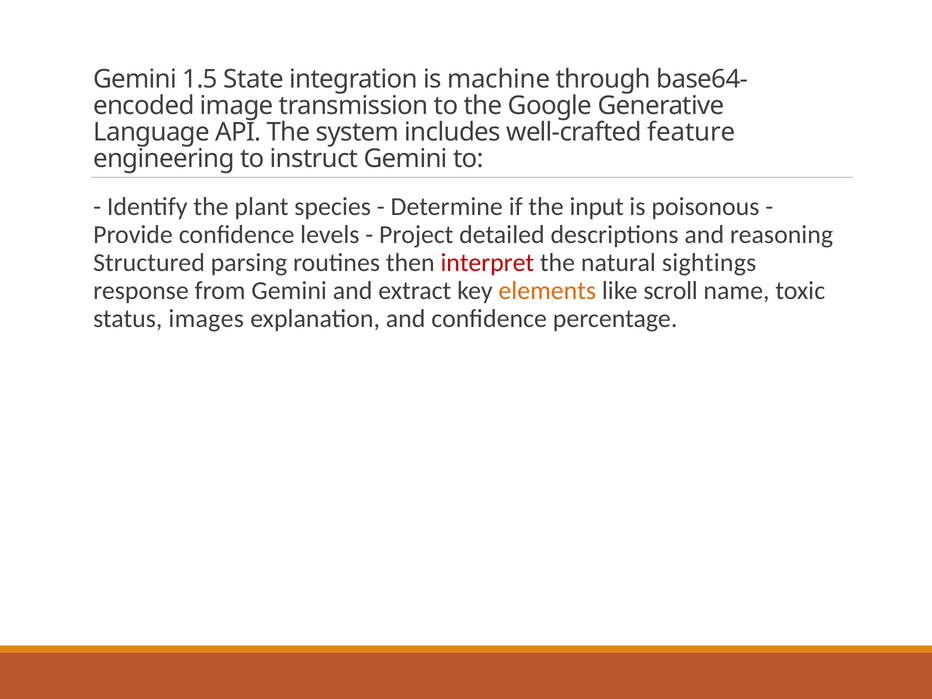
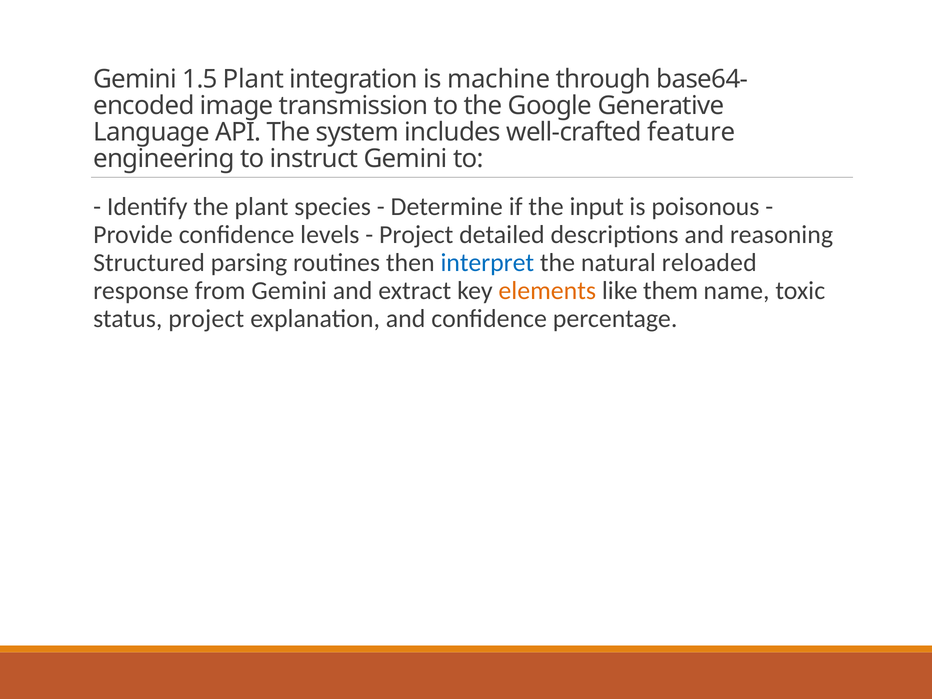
1.5 State: State -> Plant
interpret colour: red -> blue
sightings: sightings -> reloaded
scroll: scroll -> them
status images: images -> project
